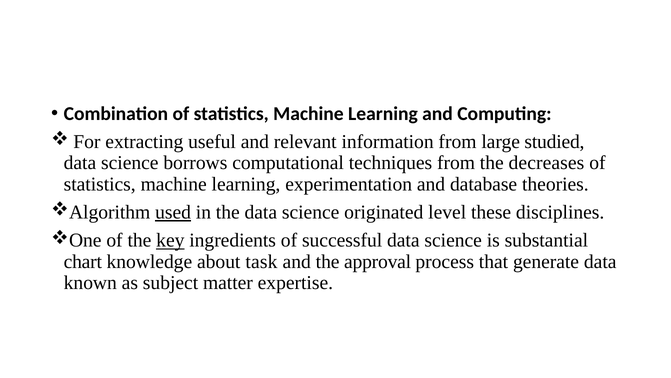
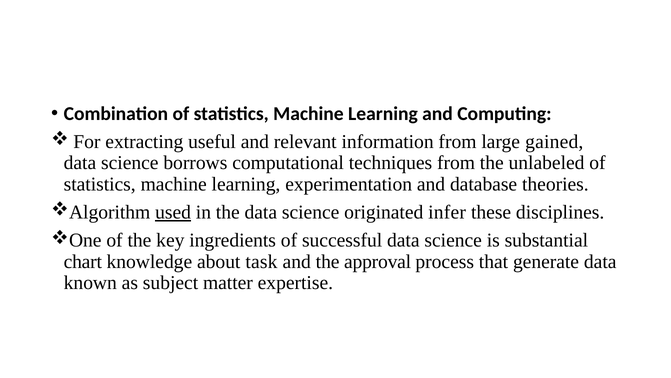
studied: studied -> gained
decreases: decreases -> unlabeled
level: level -> infer
key underline: present -> none
